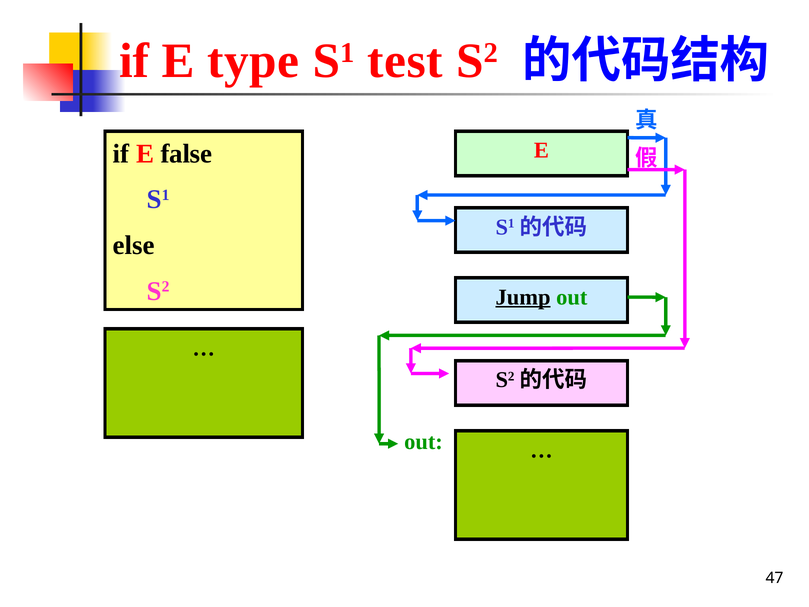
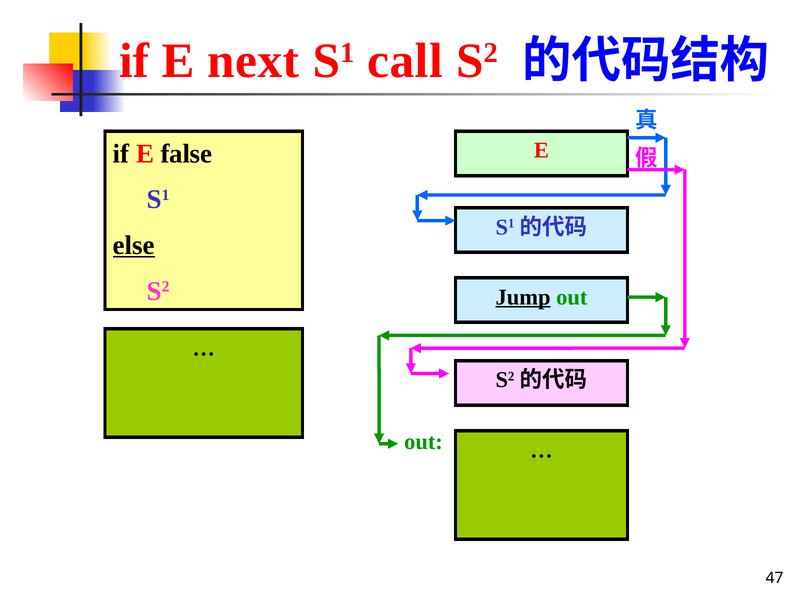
type: type -> next
test: test -> call
else underline: none -> present
